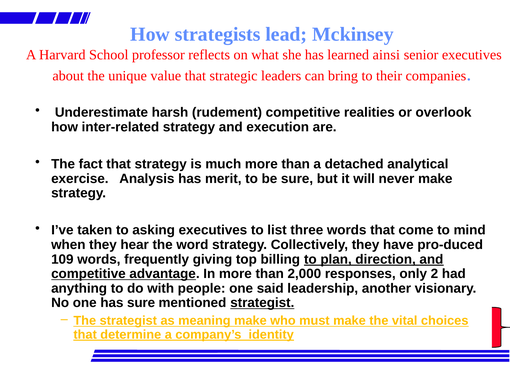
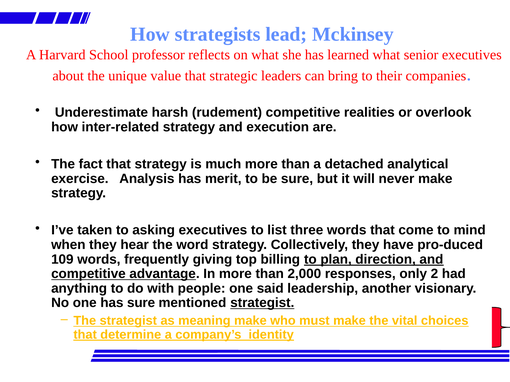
learned ainsi: ainsi -> what
